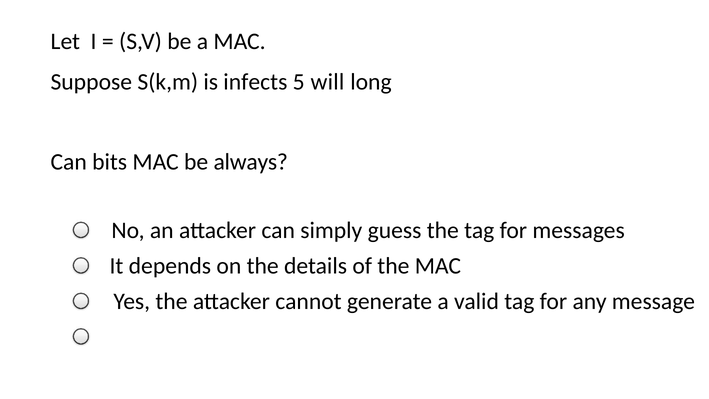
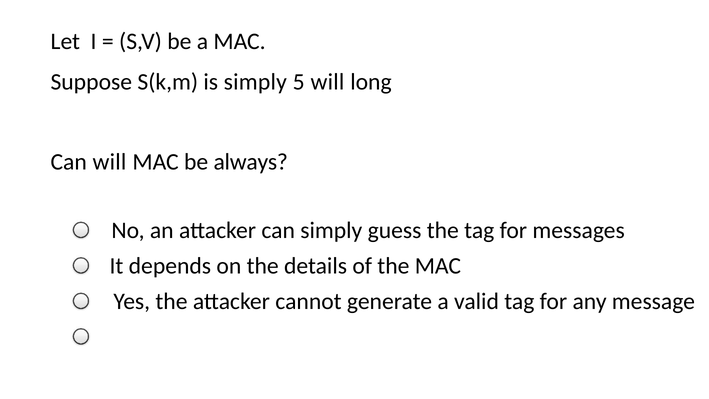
is infects: infects -> simply
Can bits: bits -> will
